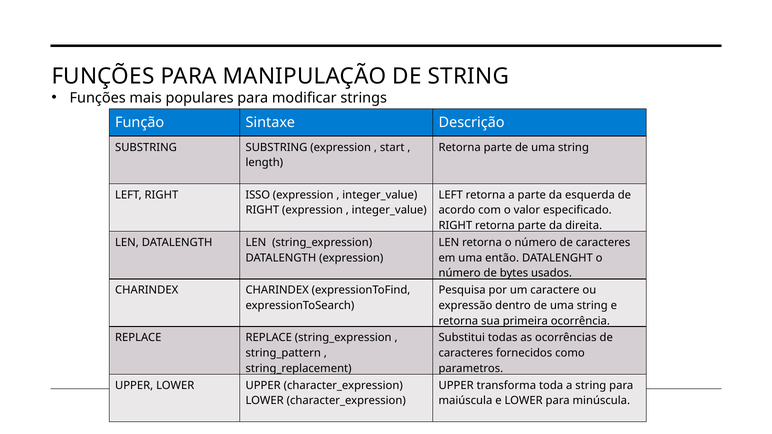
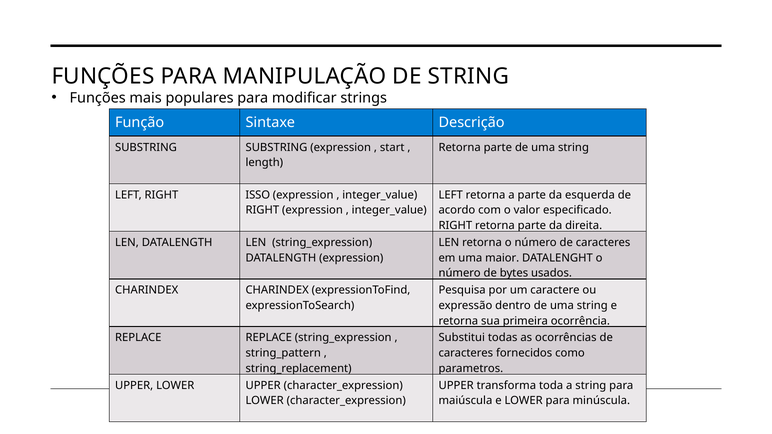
então: então -> maior
